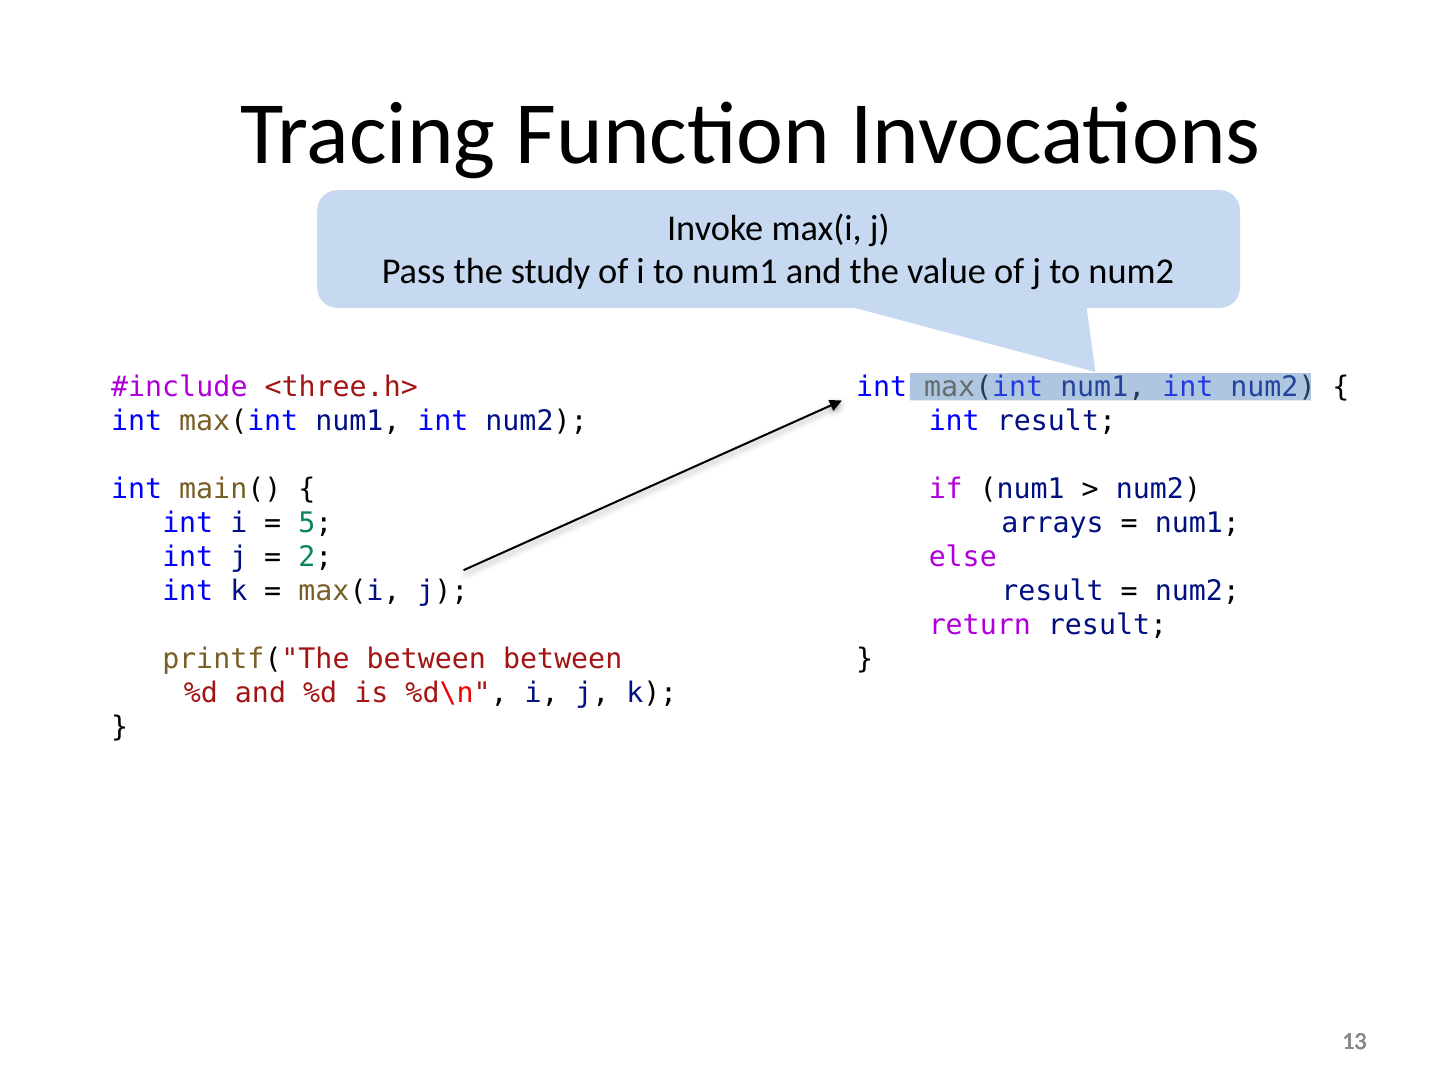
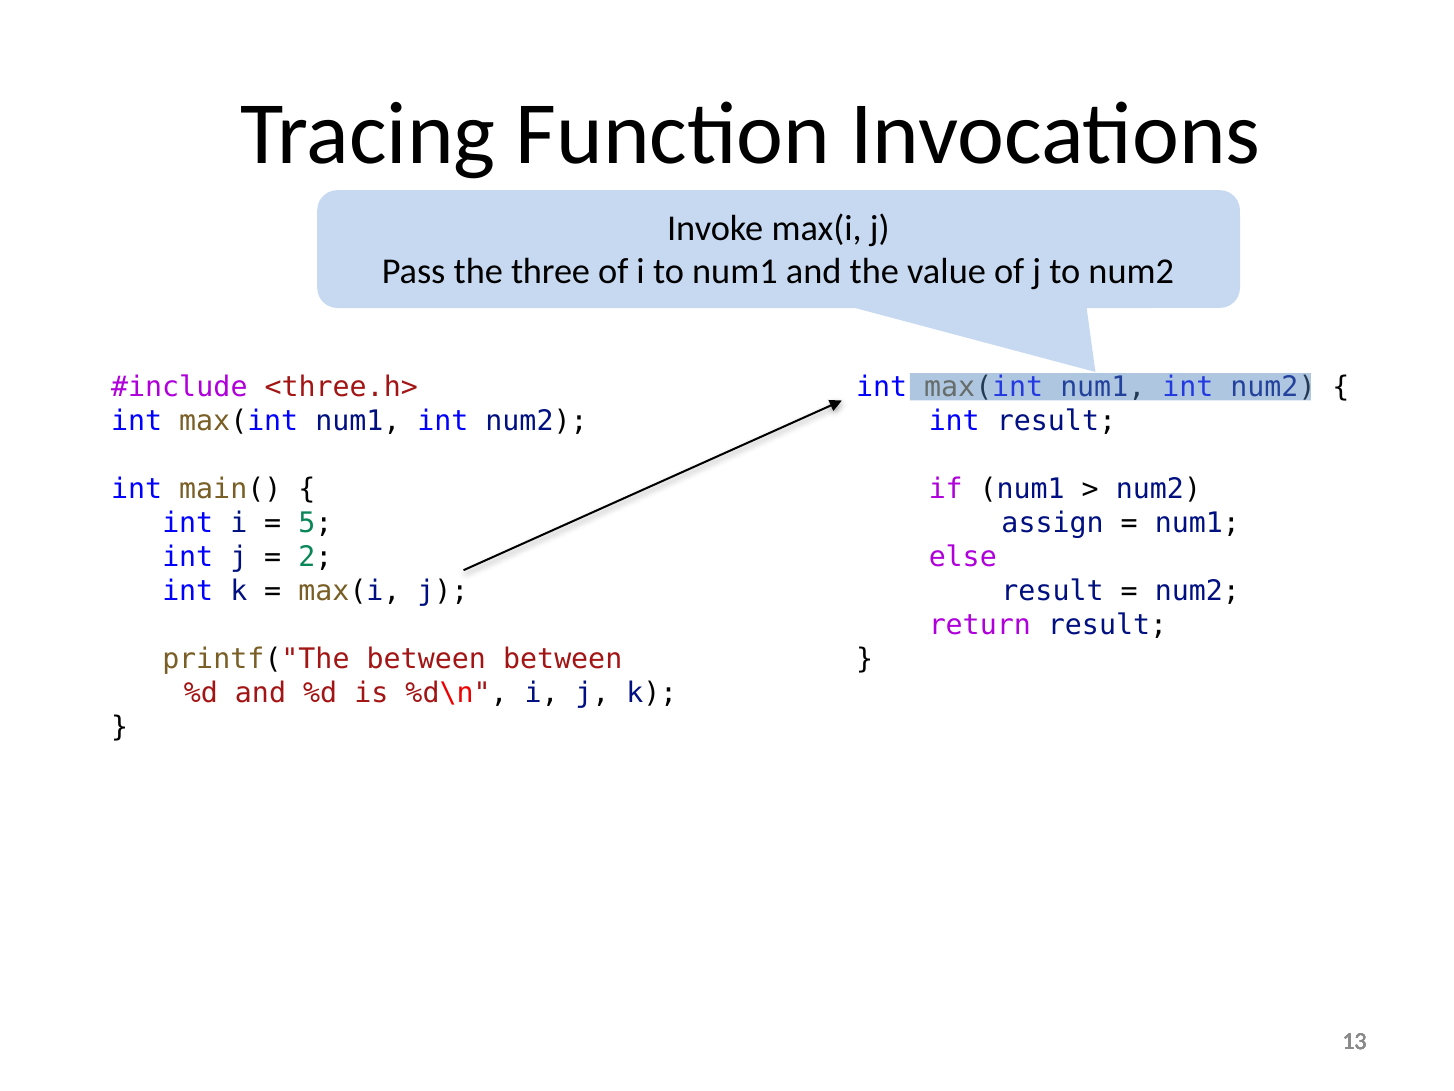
study: study -> three
arrays: arrays -> assign
